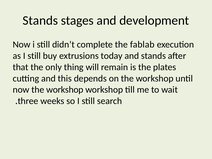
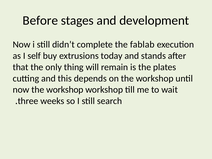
Stands at (40, 21): Stands -> Before
as I still: still -> self
